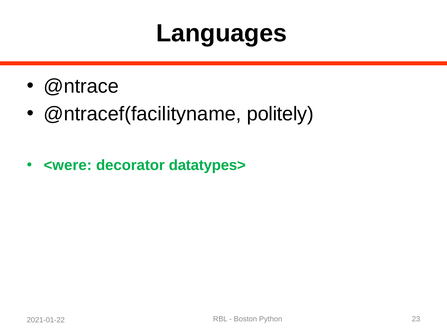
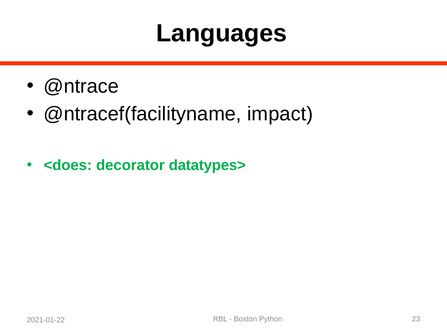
politely: politely -> impact
<were: <were -> <does
